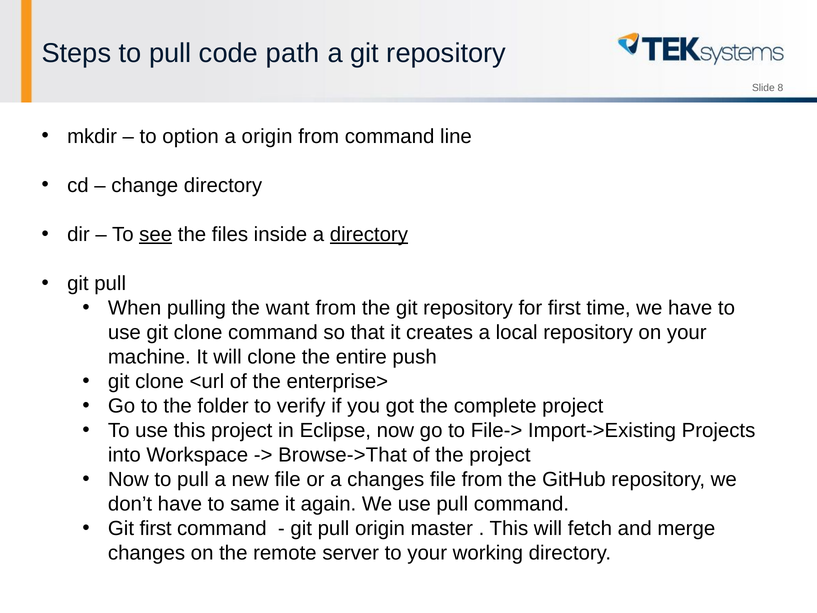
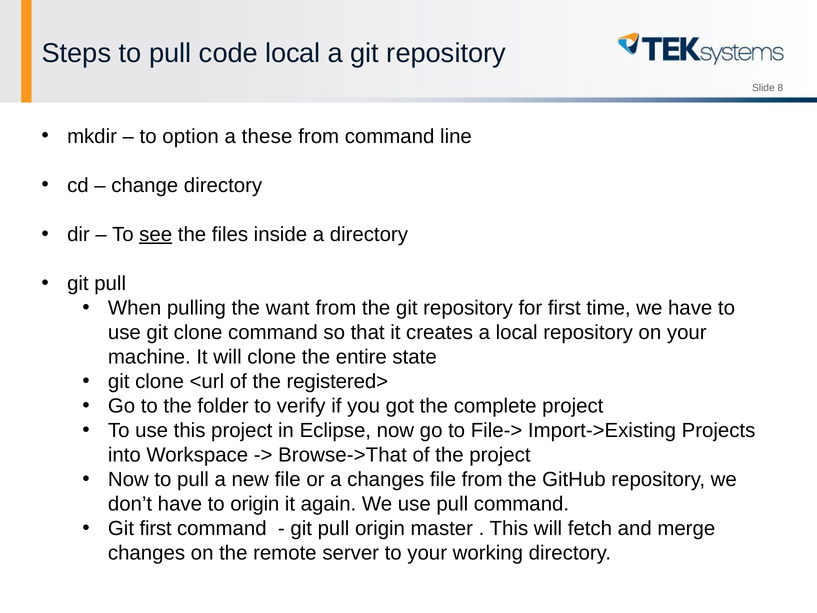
code path: path -> local
a origin: origin -> these
directory at (369, 234) underline: present -> none
push: push -> state
enterprise>: enterprise> -> registered>
to same: same -> origin
